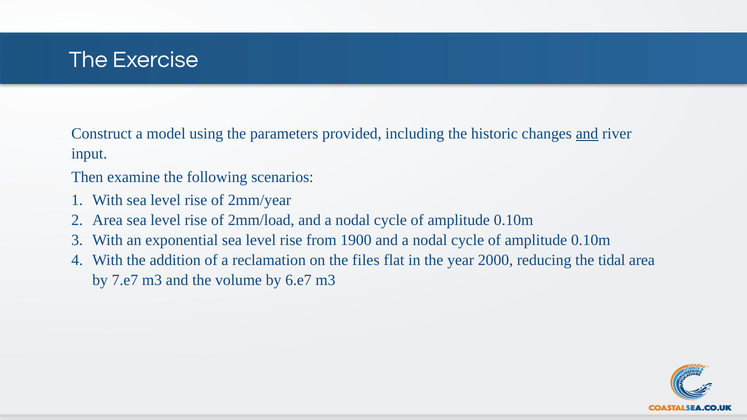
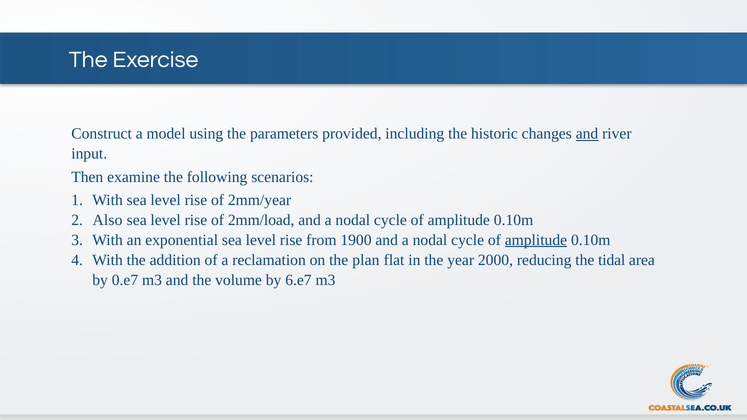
Area at (108, 220): Area -> Also
amplitude at (536, 240) underline: none -> present
files: files -> plan
7.e7: 7.e7 -> 0.e7
